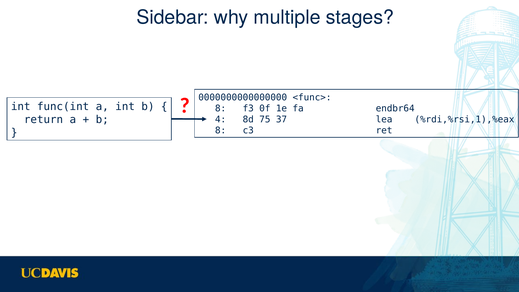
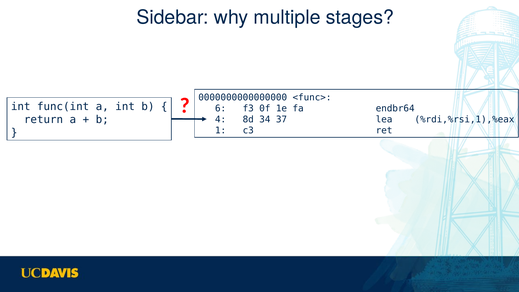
8 at (221, 108): 8 -> 6
75: 75 -> 34
8 at (221, 131): 8 -> 1
